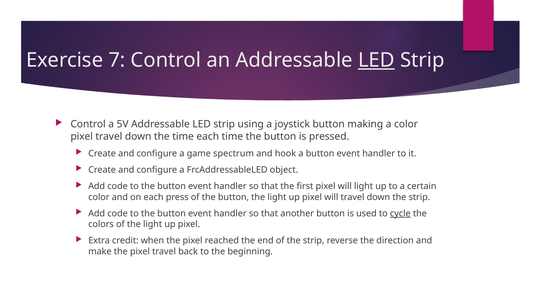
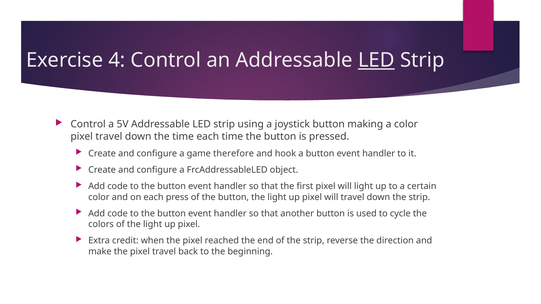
7: 7 -> 4
spectrum: spectrum -> therefore
cycle underline: present -> none
